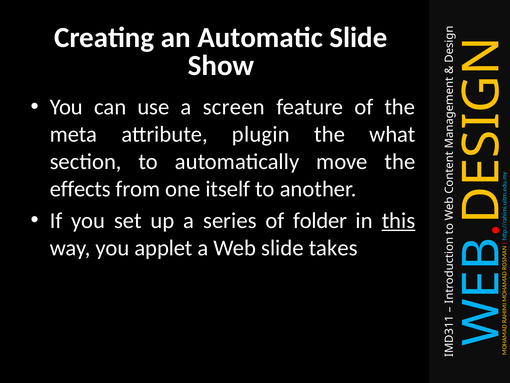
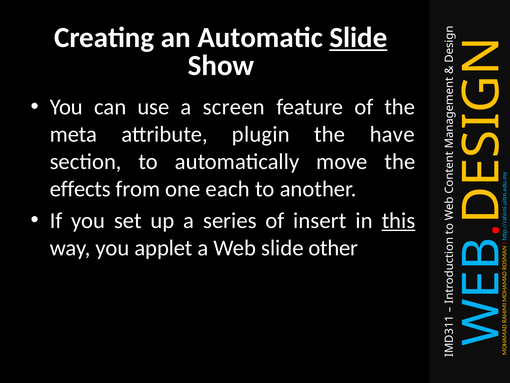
Slide at (358, 38) underline: none -> present
what: what -> have
itself: itself -> each
folder: folder -> insert
takes: takes -> other
